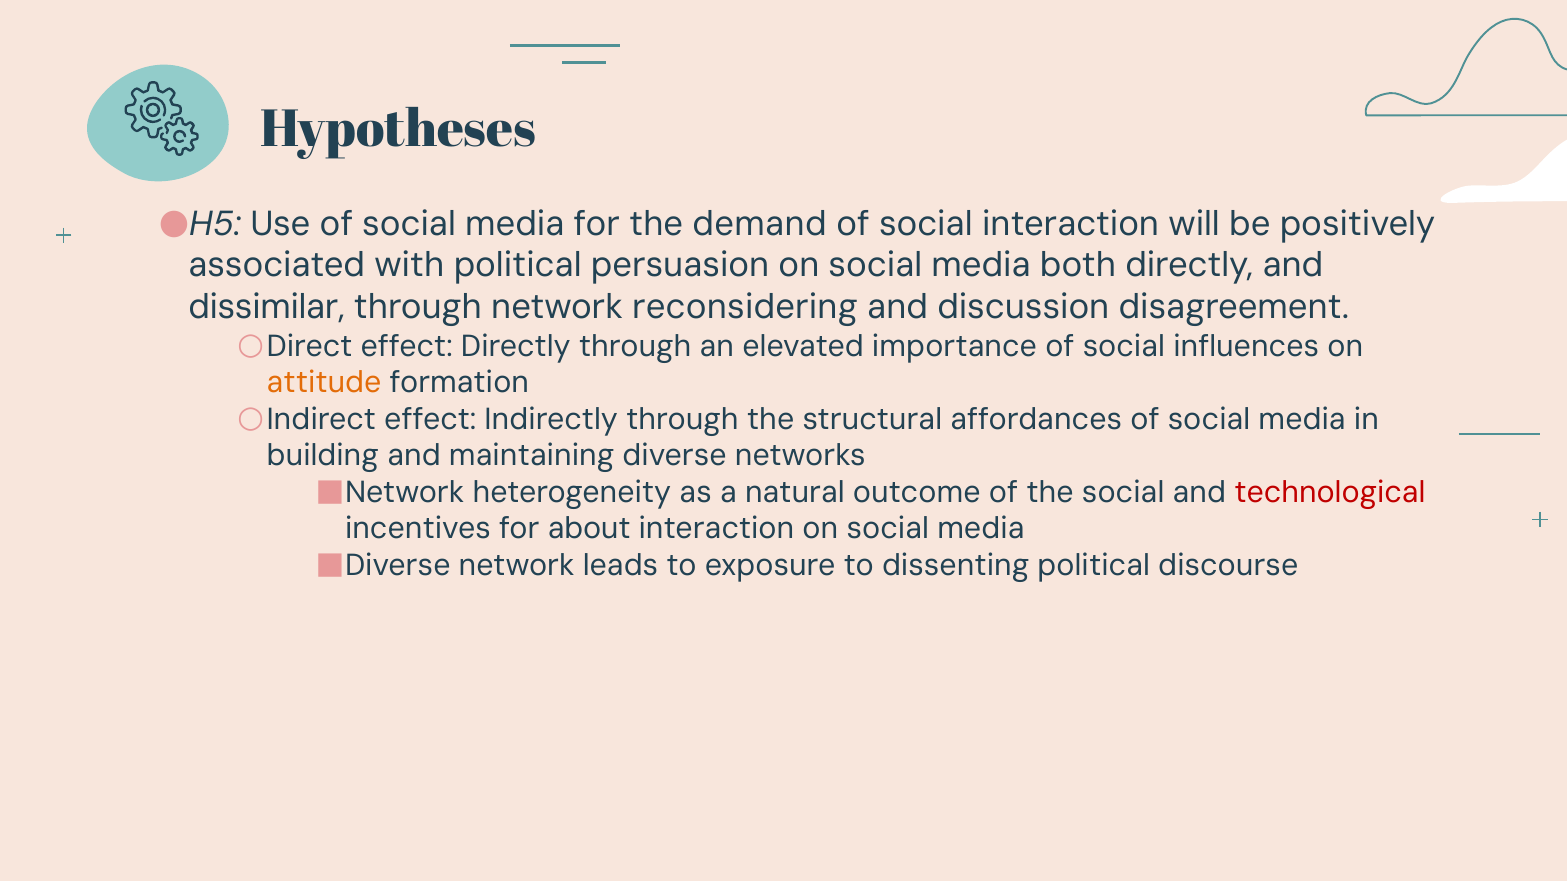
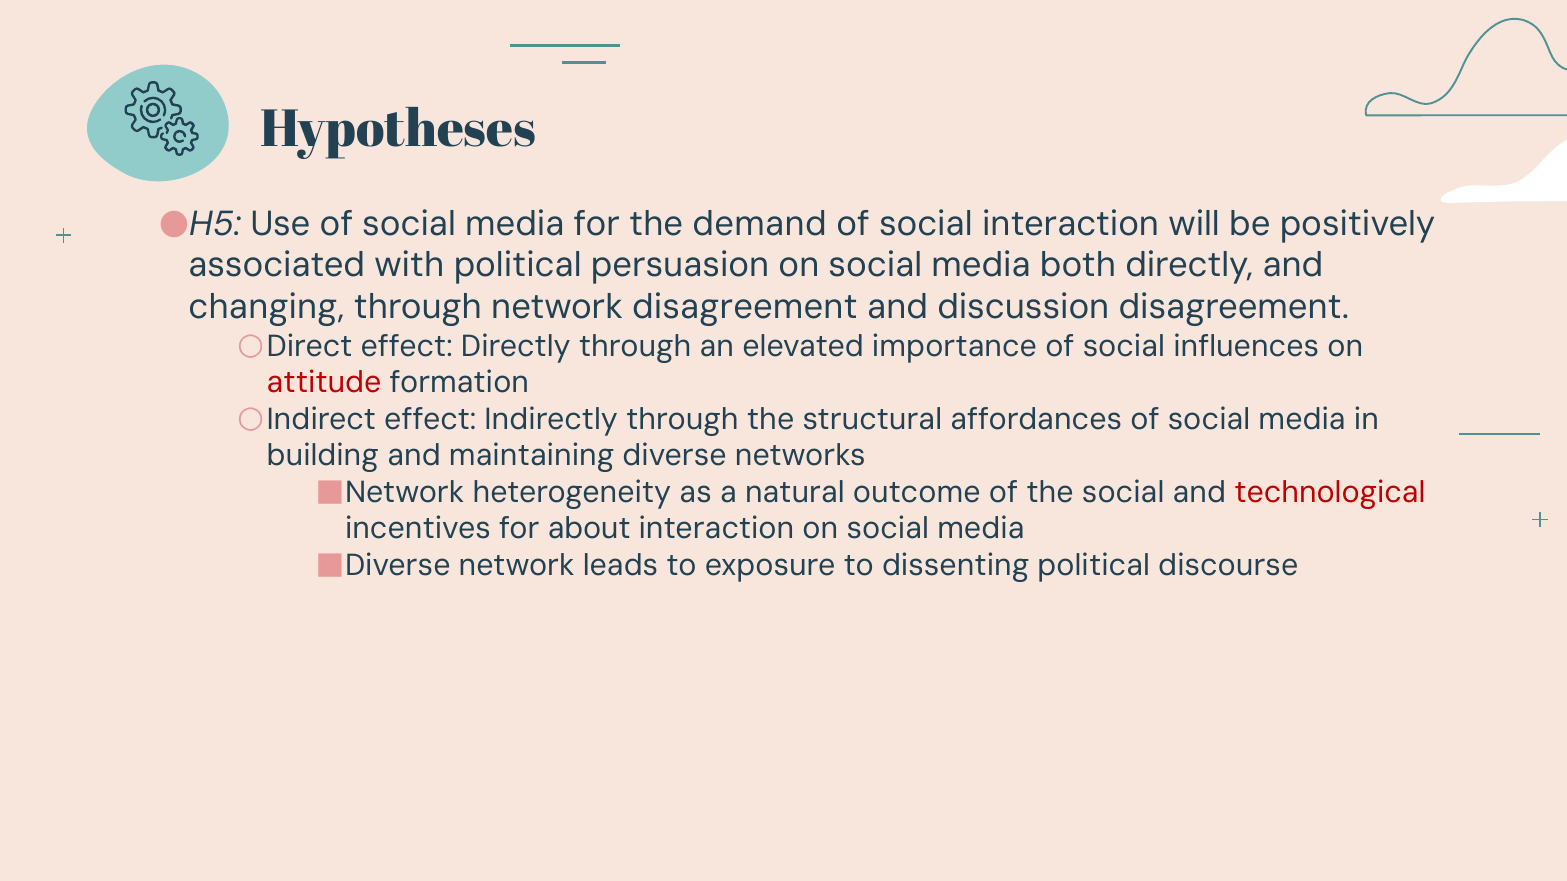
dissimilar: dissimilar -> changing
network reconsidering: reconsidering -> disagreement
attitude colour: orange -> red
